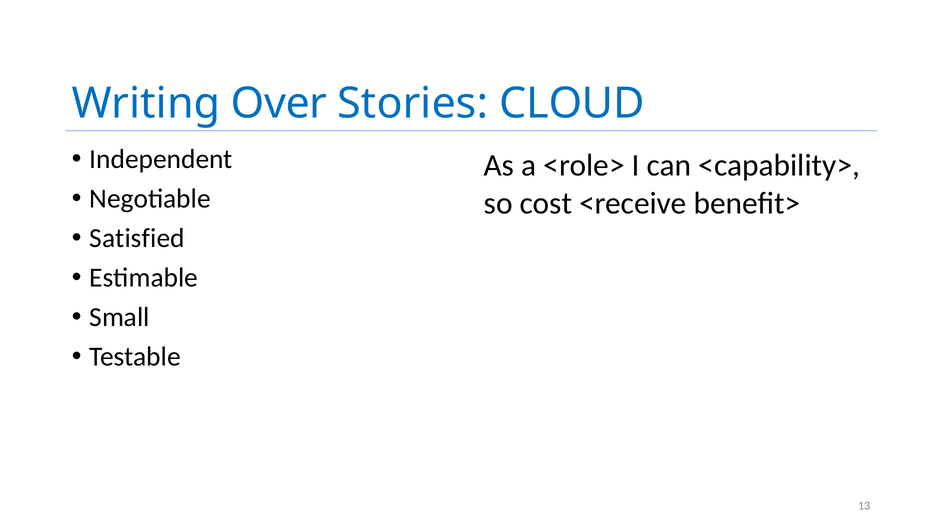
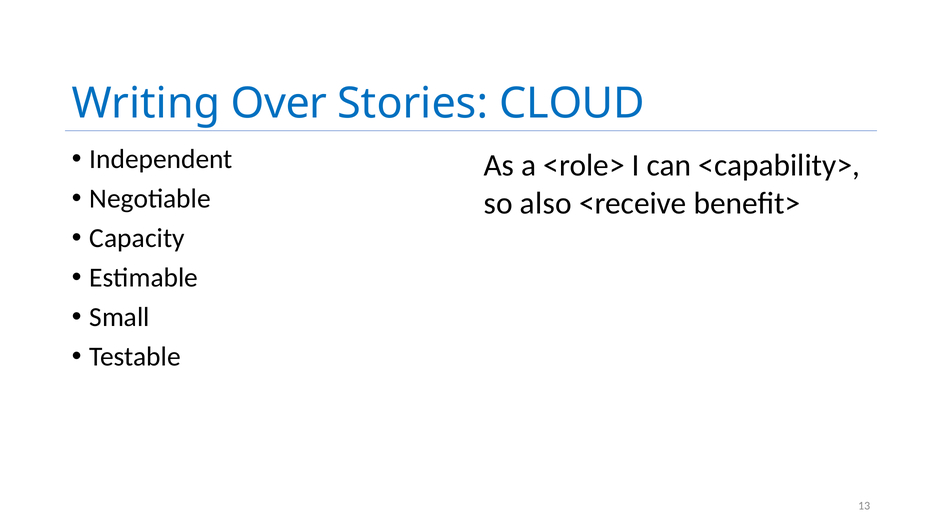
cost: cost -> also
Satisfied: Satisfied -> Capacity
